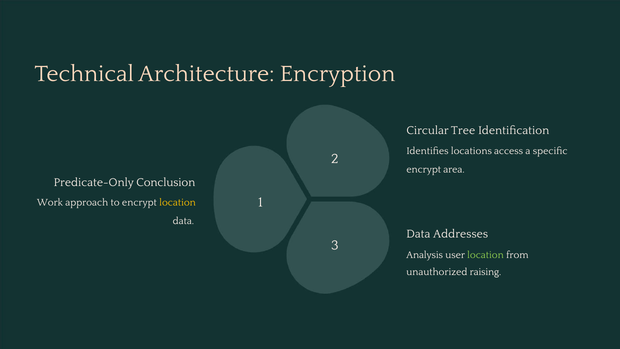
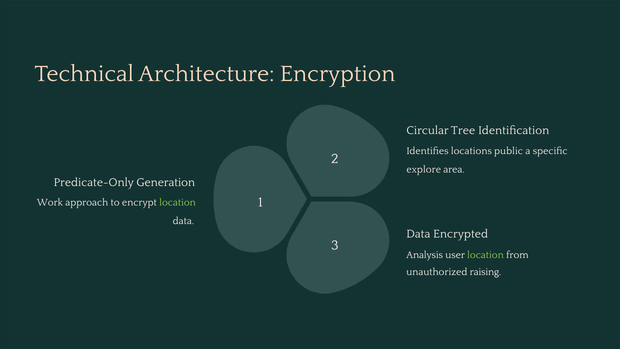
access: access -> public
encrypt at (424, 169): encrypt -> explore
Conclusion: Conclusion -> Generation
location at (178, 203) colour: yellow -> light green
Addresses: Addresses -> Encrypted
